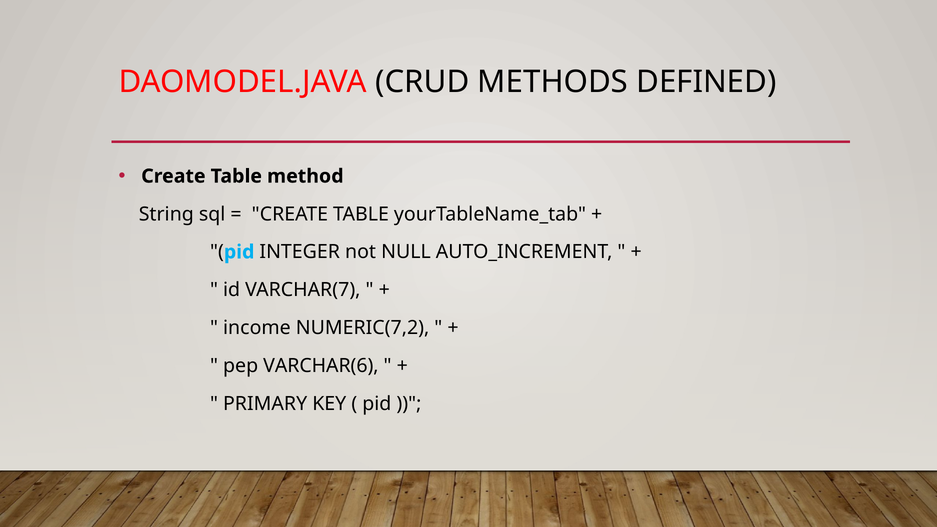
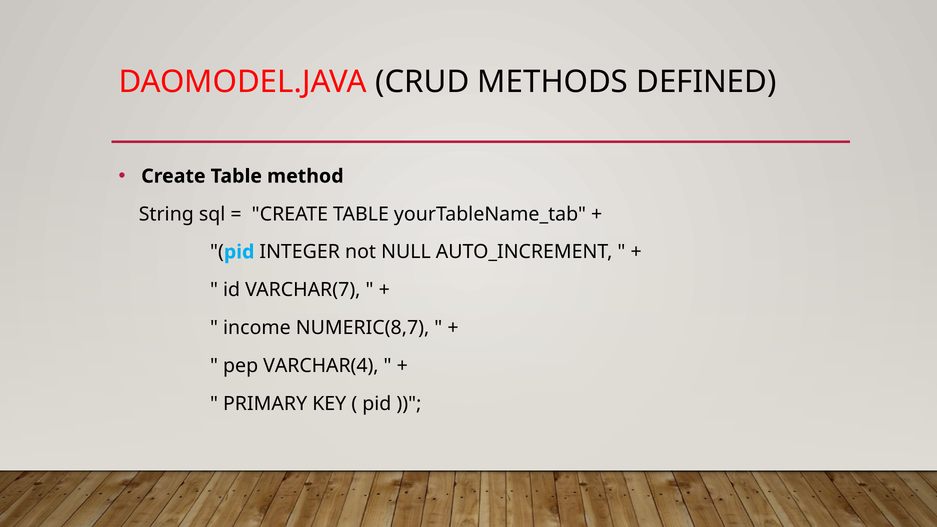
NUMERIC(7,2: NUMERIC(7,2 -> NUMERIC(8,7
VARCHAR(6: VARCHAR(6 -> VARCHAR(4
